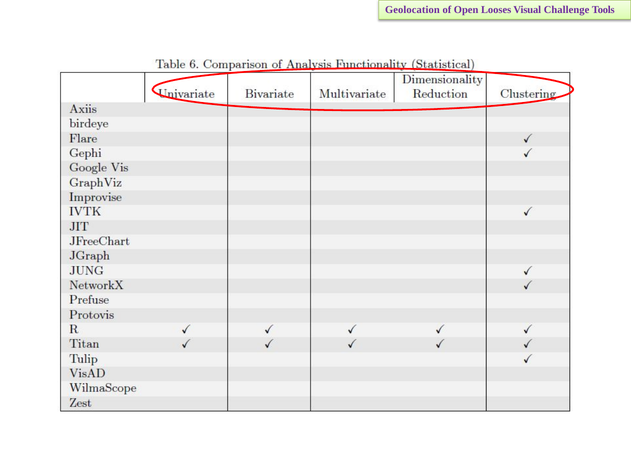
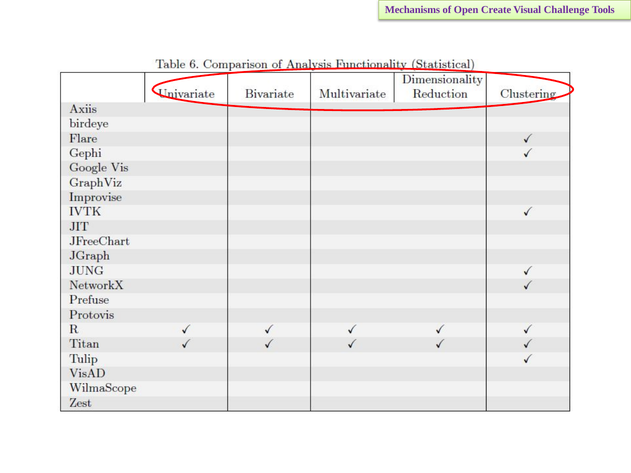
Geolocation: Geolocation -> Mechanisms
Looses: Looses -> Create
